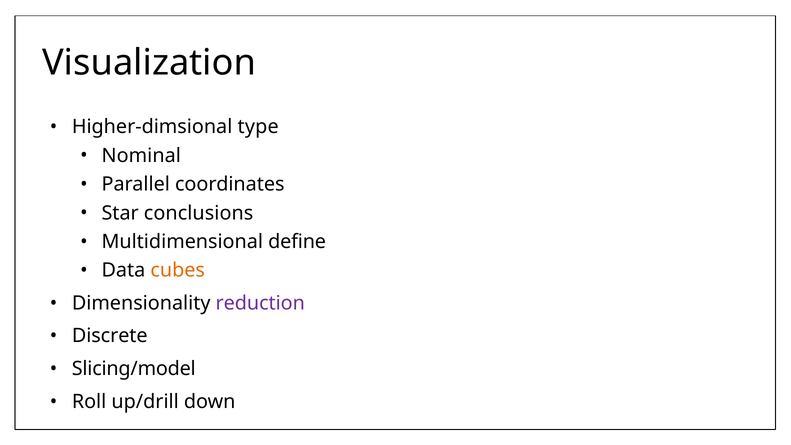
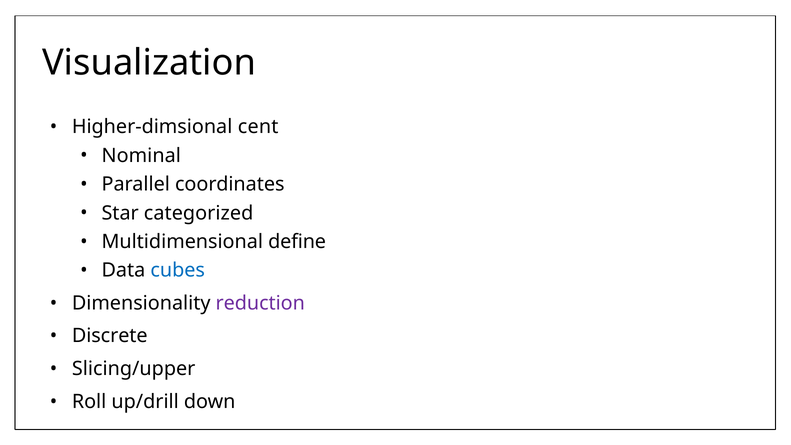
type: type -> cent
conclusions: conclusions -> categorized
cubes colour: orange -> blue
Slicing/model: Slicing/model -> Slicing/upper
